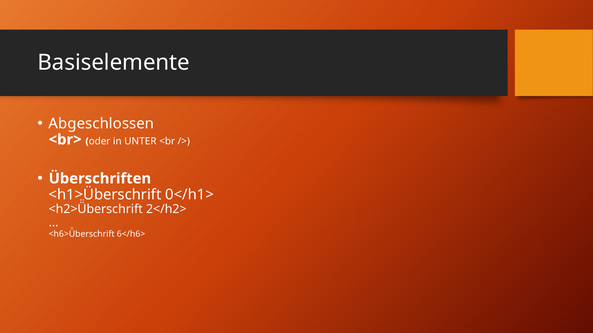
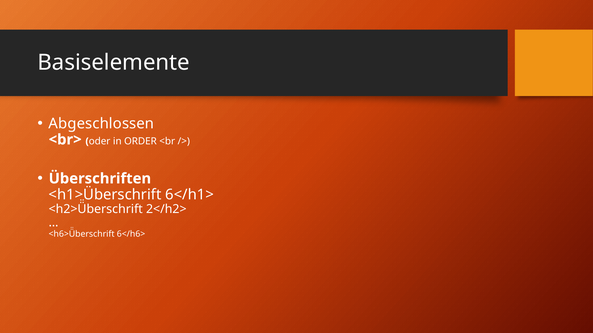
UNTER: UNTER -> ORDER
0</h1>: 0</h1> -> 6</h1>
